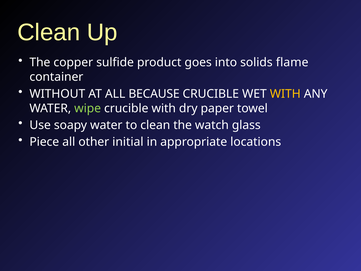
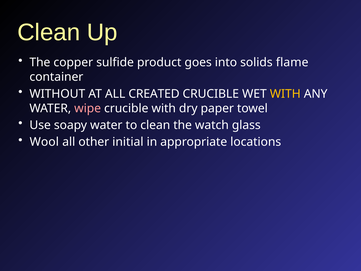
BECAUSE: BECAUSE -> CREATED
wipe colour: light green -> pink
Piece: Piece -> Wool
